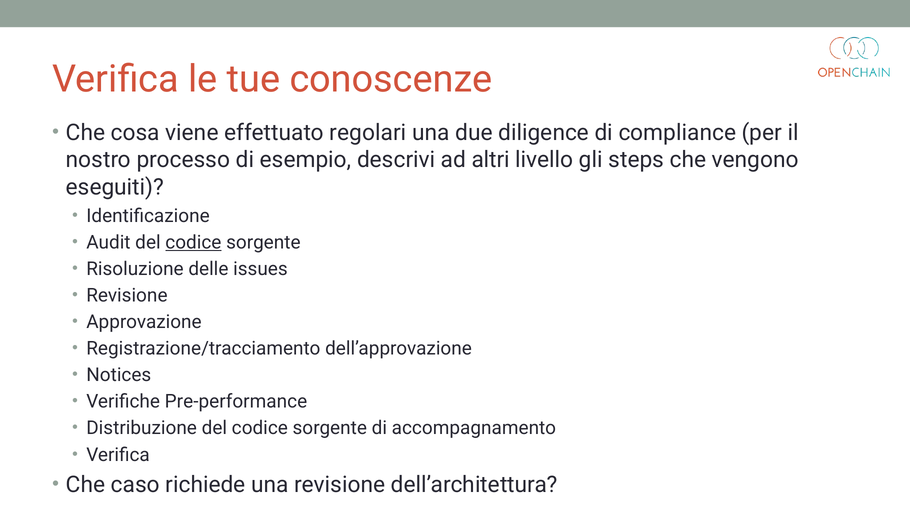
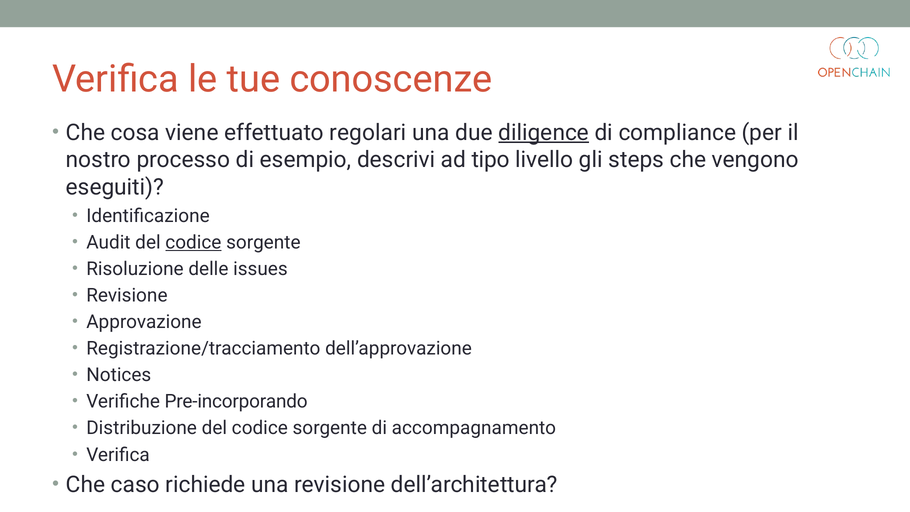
diligence underline: none -> present
altri: altri -> tipo
Pre-performance: Pre-performance -> Pre-incorporando
